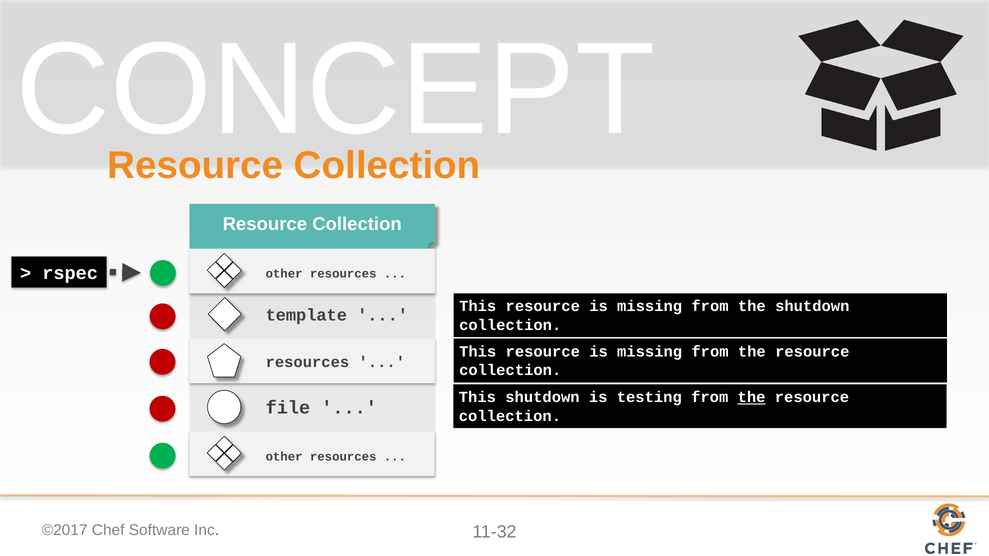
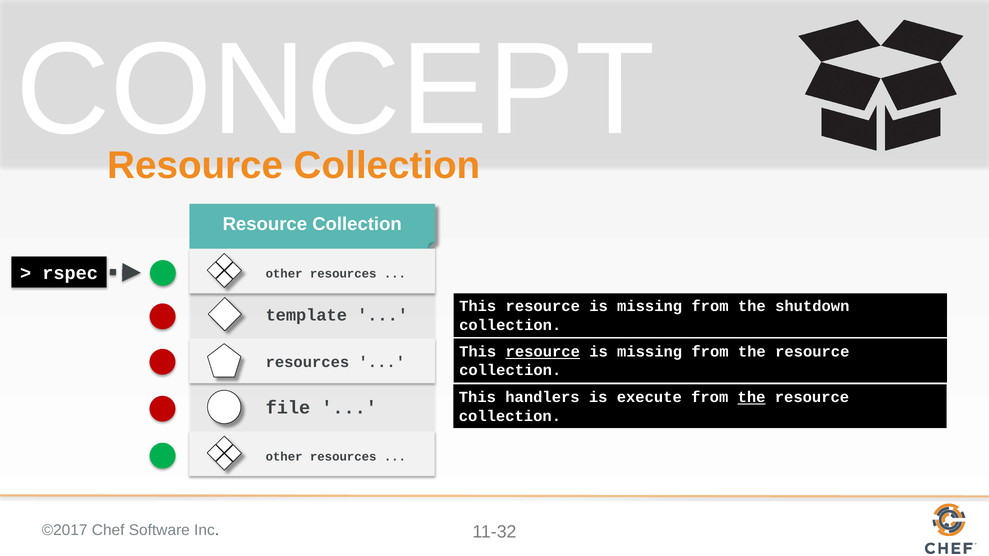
resource at (543, 352) underline: none -> present
This shutdown: shutdown -> handlers
testing: testing -> execute
